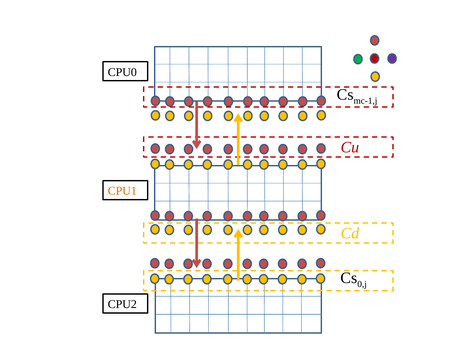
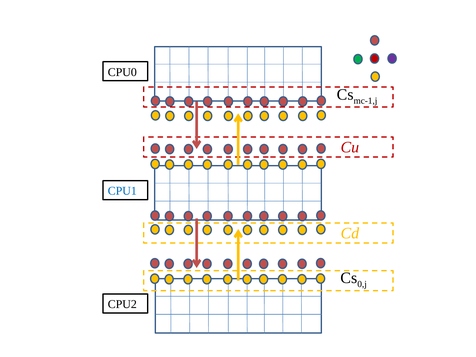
CPU1 colour: orange -> blue
